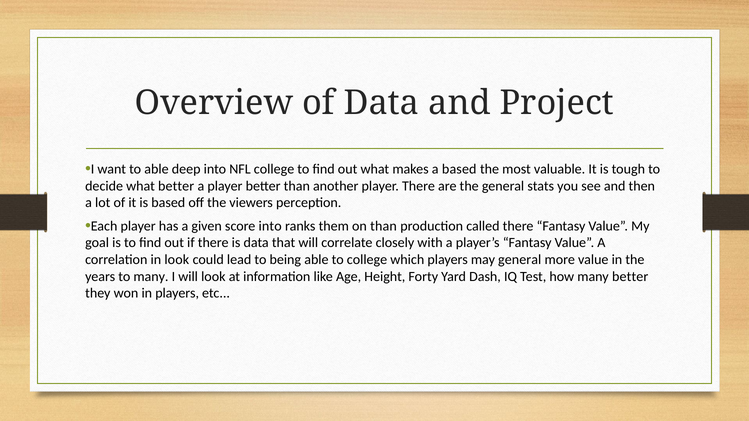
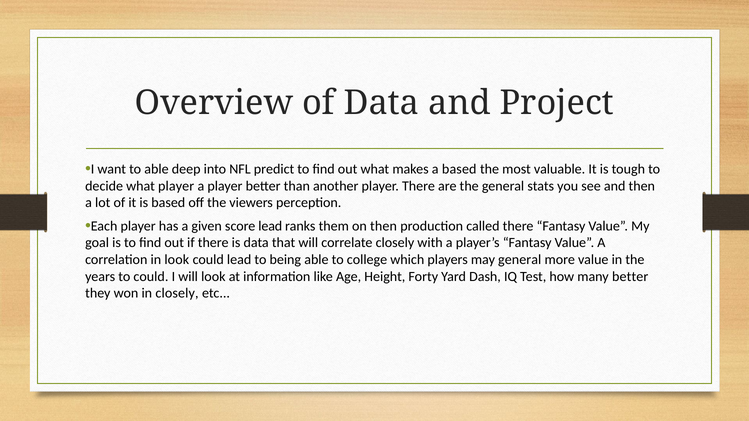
NFL college: college -> predict
what better: better -> player
score into: into -> lead
on than: than -> then
to many: many -> could
in players: players -> closely
